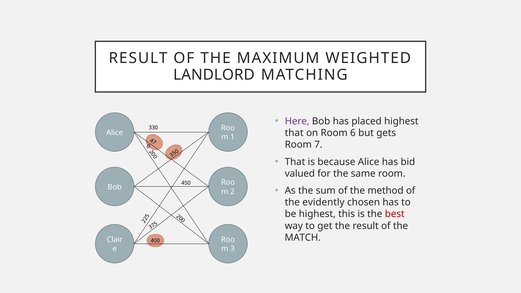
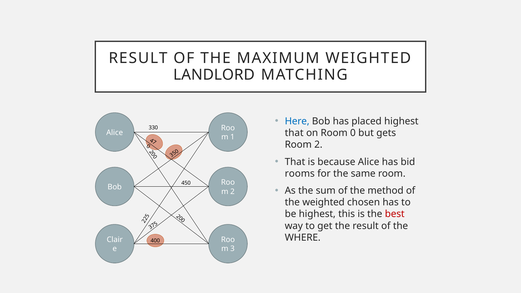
Here colour: purple -> blue
Room 6: 6 -> 0
Room 7: 7 -> 2
valued: valued -> rooms
the evidently: evidently -> weighted
MATCH: MATCH -> WHERE
